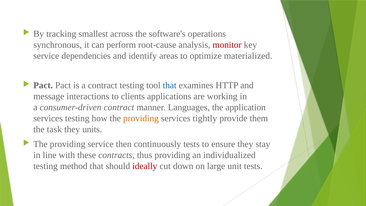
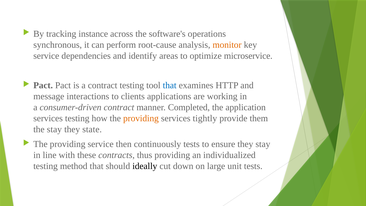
smallest: smallest -> instance
monitor colour: red -> orange
materialized: materialized -> microservice
Languages: Languages -> Completed
the task: task -> stay
units: units -> state
ideally colour: red -> black
